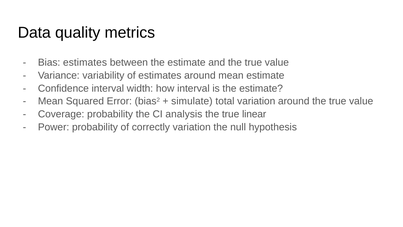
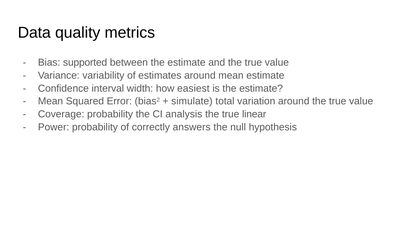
Bias estimates: estimates -> supported
how interval: interval -> easiest
correctly variation: variation -> answers
